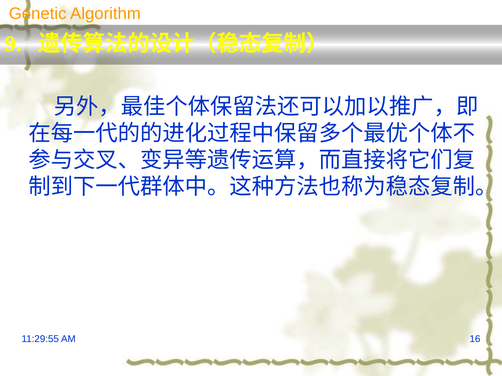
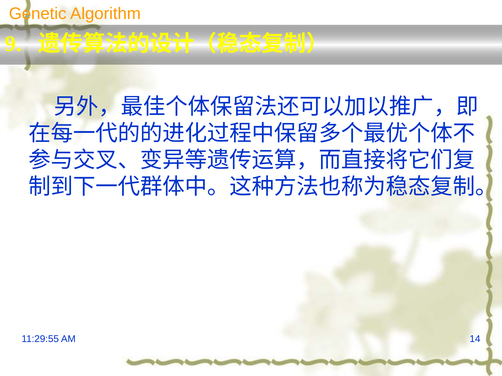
16: 16 -> 14
